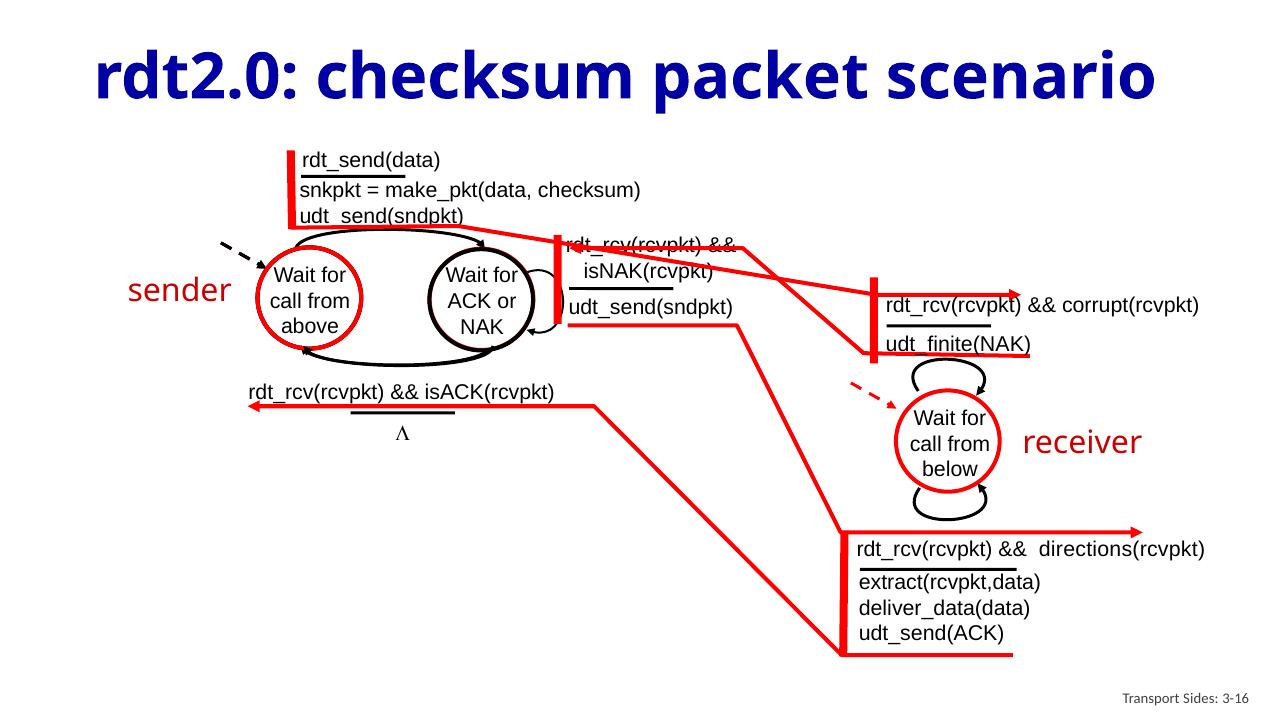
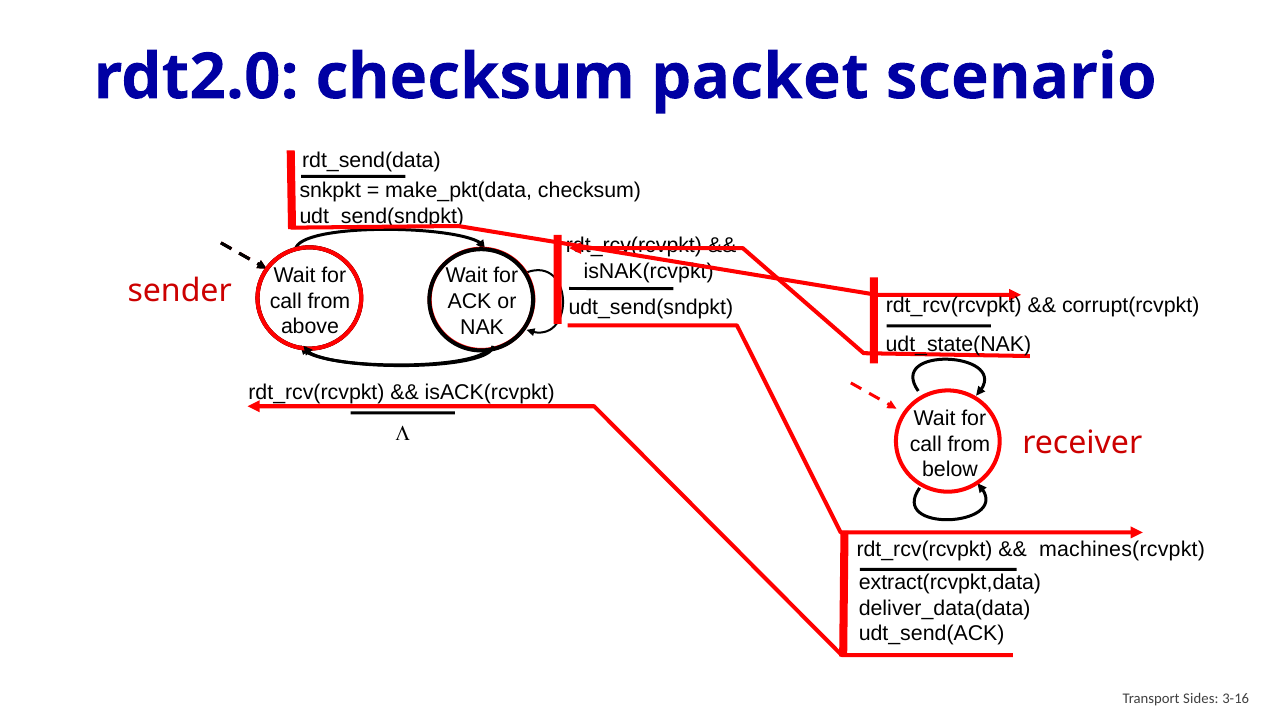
udt_finite(NAK: udt_finite(NAK -> udt_state(NAK
directions(rcvpkt: directions(rcvpkt -> machines(rcvpkt
